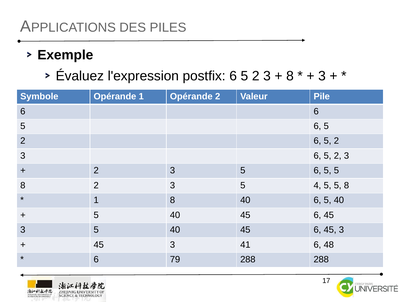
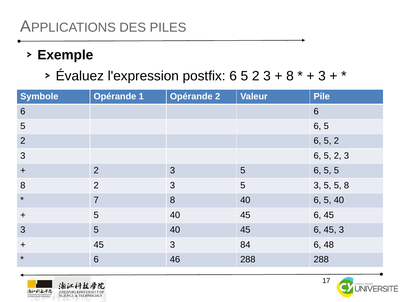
5 4: 4 -> 3
1 at (96, 200): 1 -> 7
41: 41 -> 84
79: 79 -> 46
